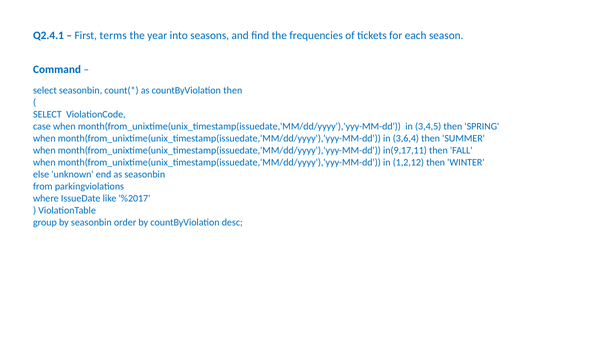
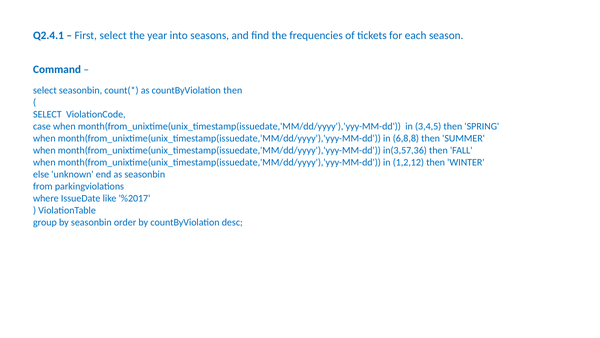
First terms: terms -> select
3,6,4: 3,6,4 -> 6,8,8
in(9,17,11: in(9,17,11 -> in(3,57,36
